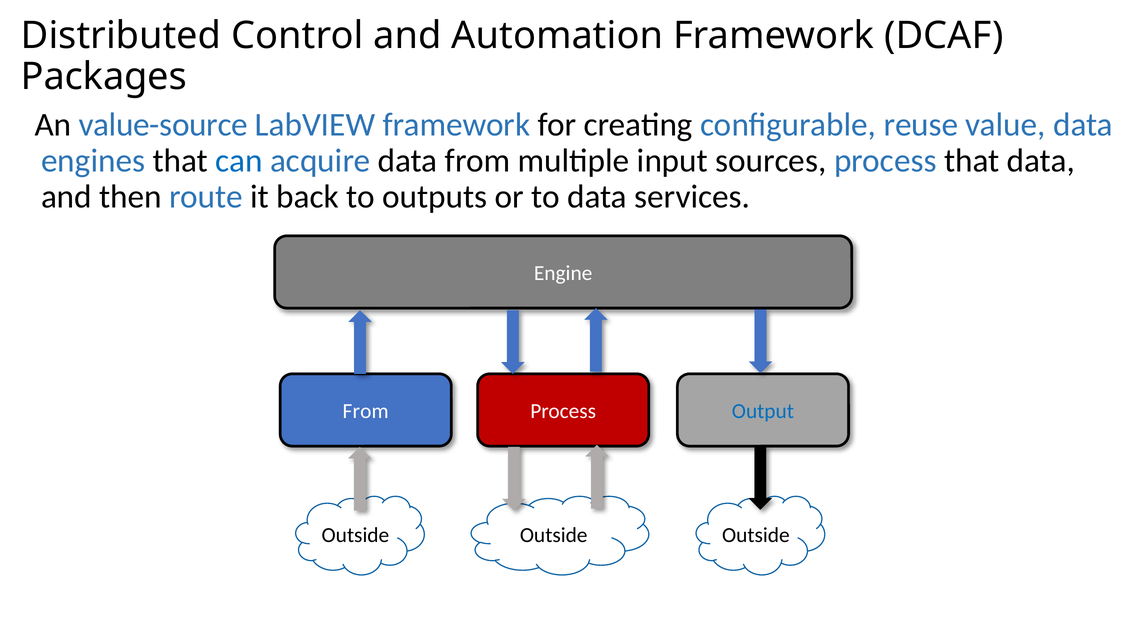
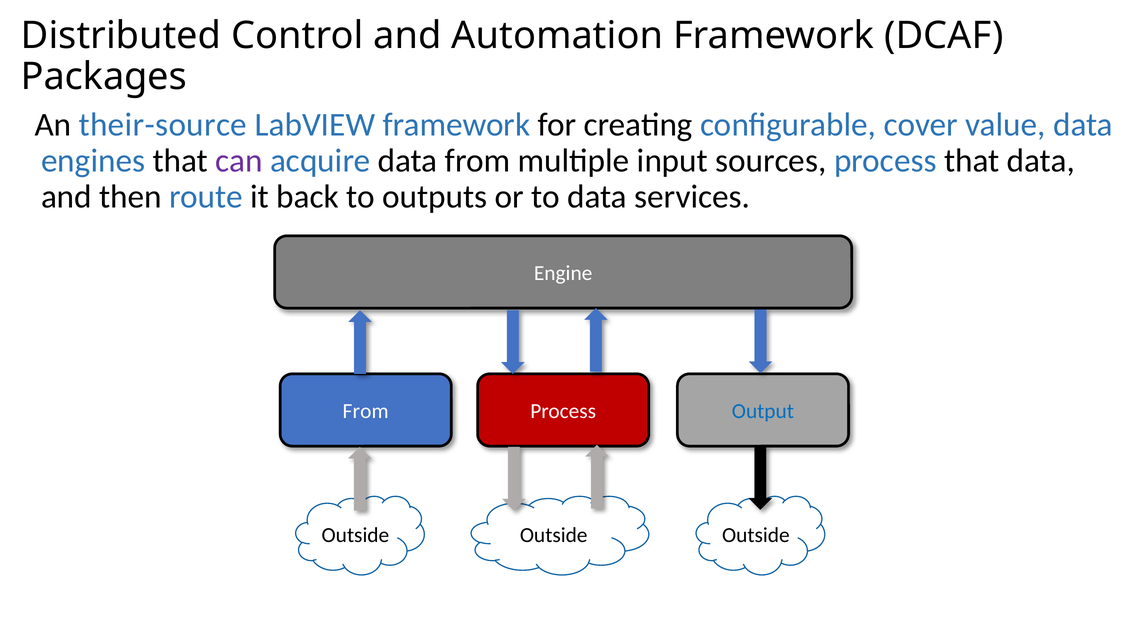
value-source: value-source -> their-source
reuse: reuse -> cover
can colour: blue -> purple
